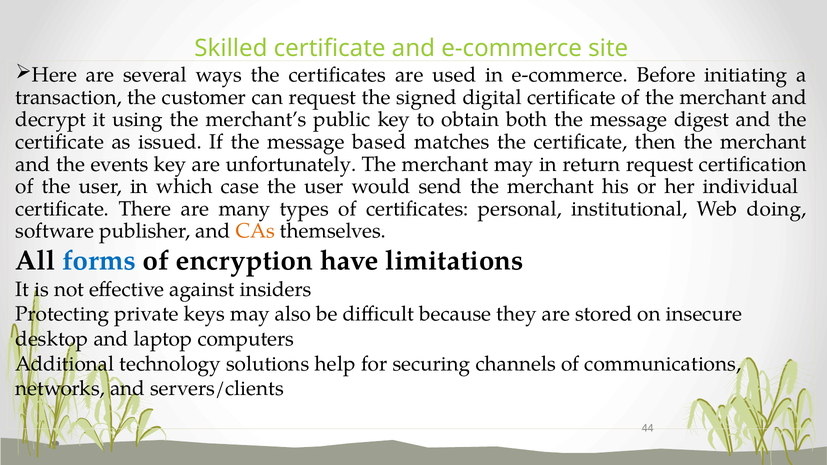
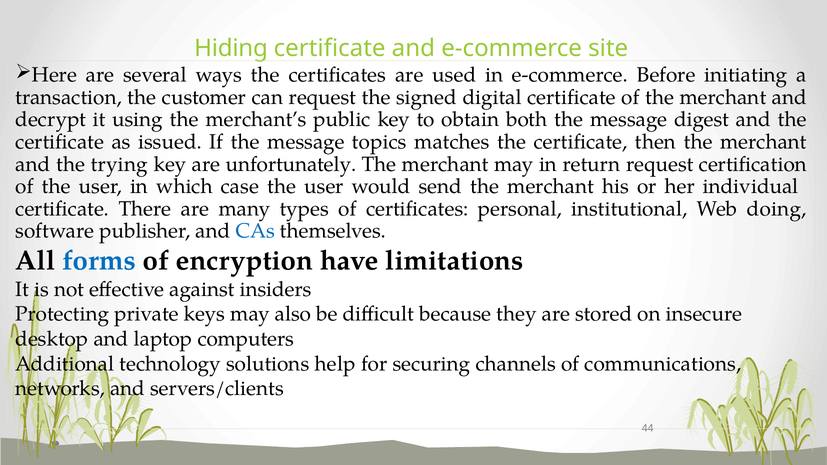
Skilled: Skilled -> Hiding
based: based -> topics
events: events -> trying
CAs colour: orange -> blue
